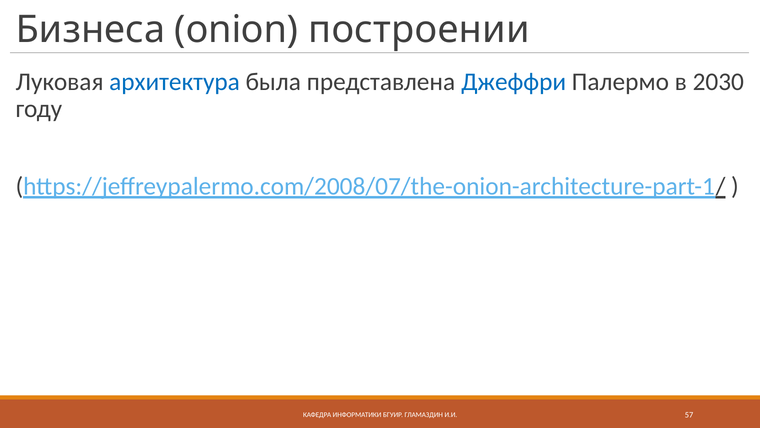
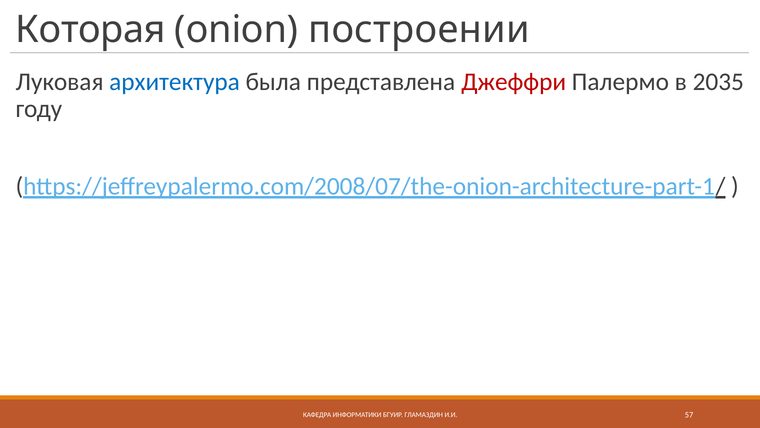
Бизнеса: Бизнеса -> Которая
Джеффри colour: blue -> red
2030: 2030 -> 2035
